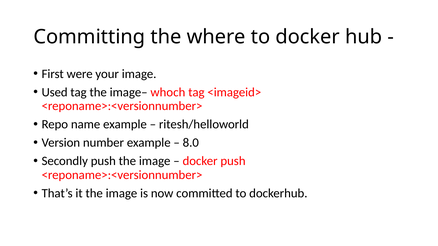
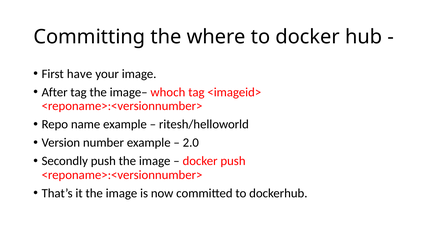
were: were -> have
Used: Used -> After
8.0: 8.0 -> 2.0
